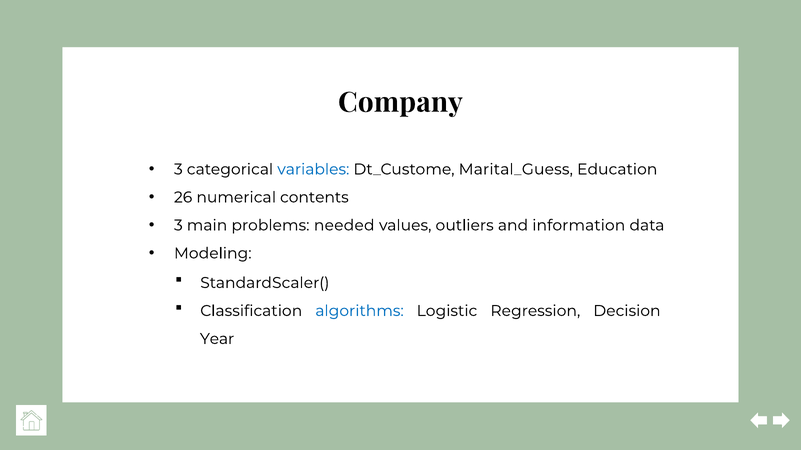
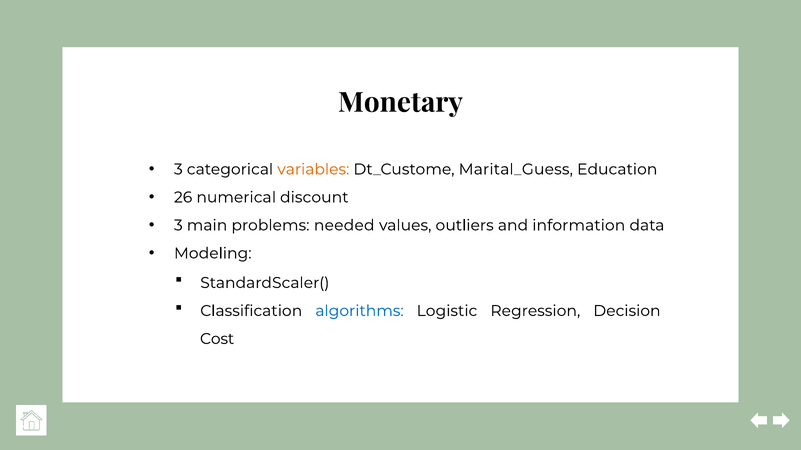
Company: Company -> Monetary
variables colour: blue -> orange
contents: contents -> discount
Year: Year -> Cost
